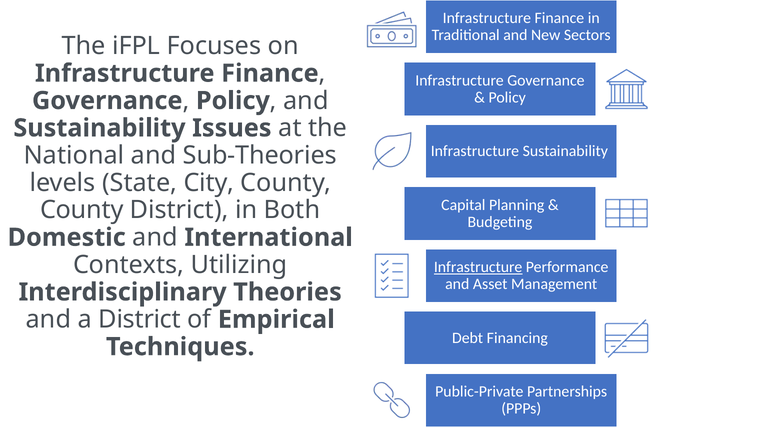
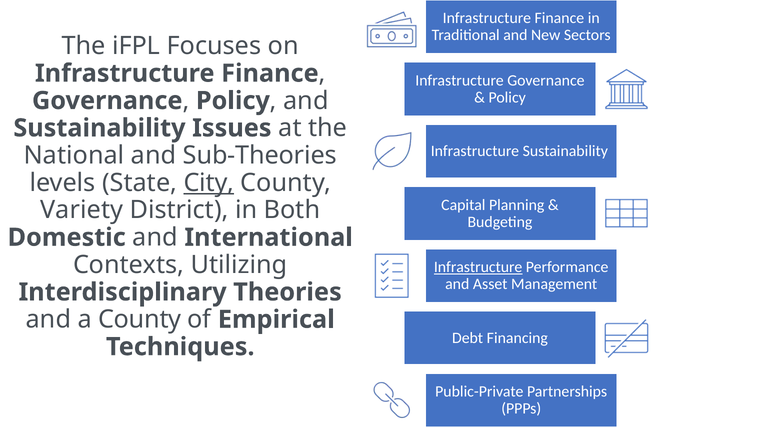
City underline: none -> present
County at (82, 210): County -> Variety
a District: District -> County
